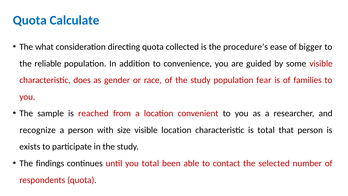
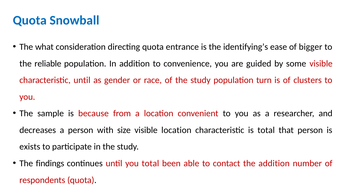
Calculate: Calculate -> Snowball
collected: collected -> entrance
procedure’s: procedure’s -> identifying’s
characteristic does: does -> until
fear: fear -> turn
families: families -> clusters
reached: reached -> because
recognize: recognize -> decreases
the selected: selected -> addition
